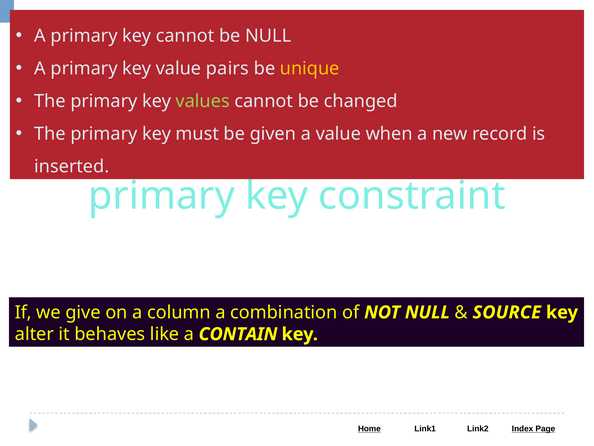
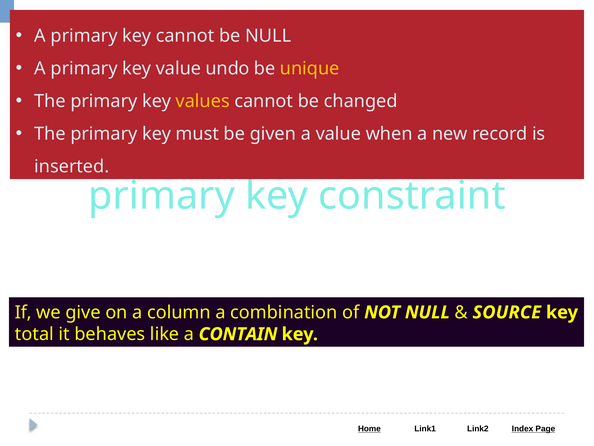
pairs: pairs -> undo
values colour: light green -> yellow
alter: alter -> total
